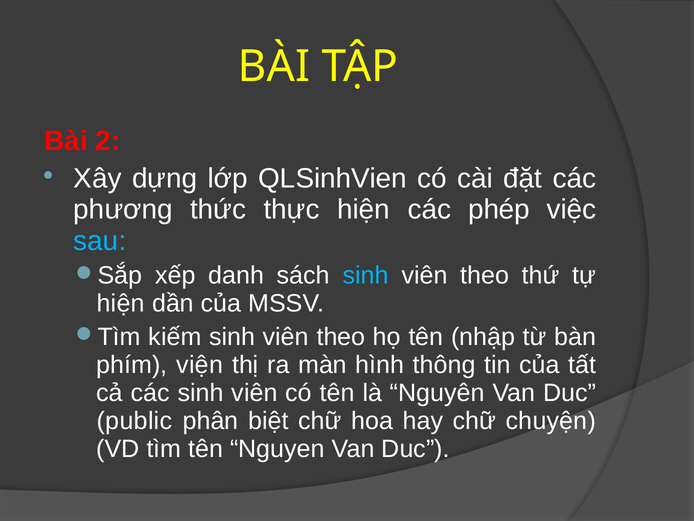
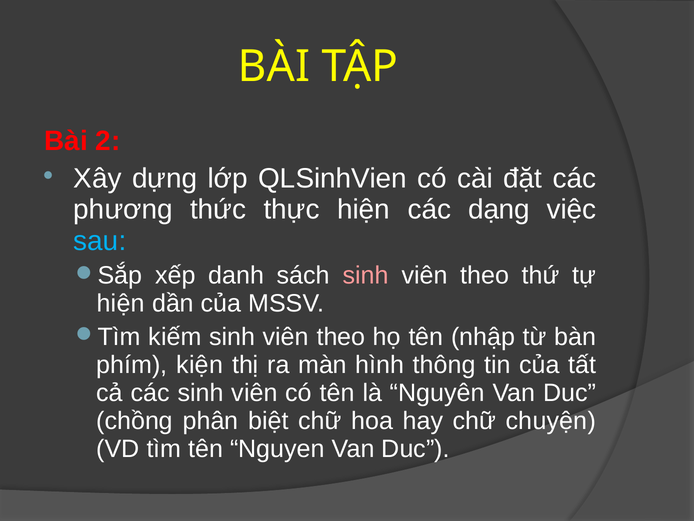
phép: phép -> dạng
sinh at (366, 275) colour: light blue -> pink
viện: viện -> kiện
public: public -> chồng
